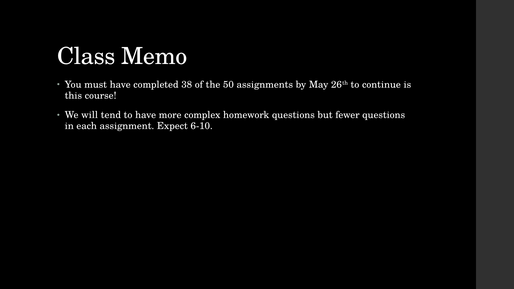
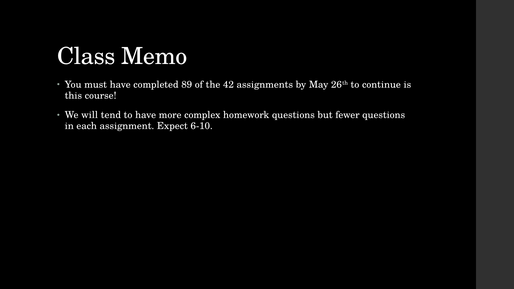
38: 38 -> 89
50: 50 -> 42
